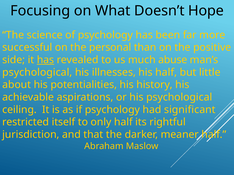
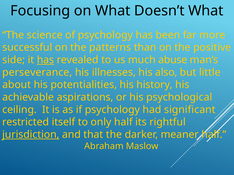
Doesn’t Hope: Hope -> What
personal: personal -> patterns
psychological at (37, 72): psychological -> perseverance
his half: half -> also
jurisdiction underline: none -> present
